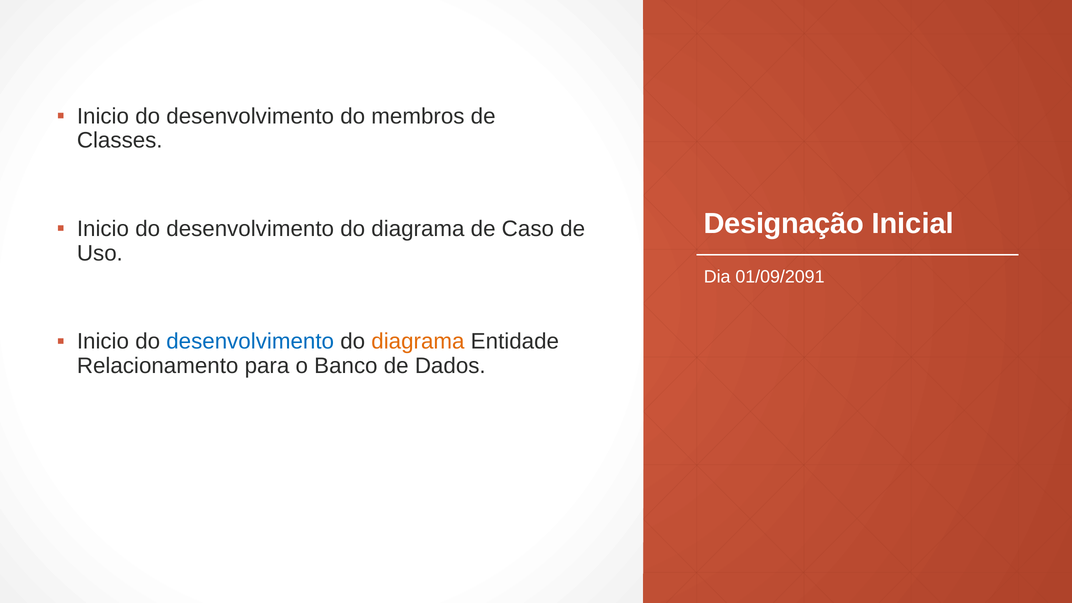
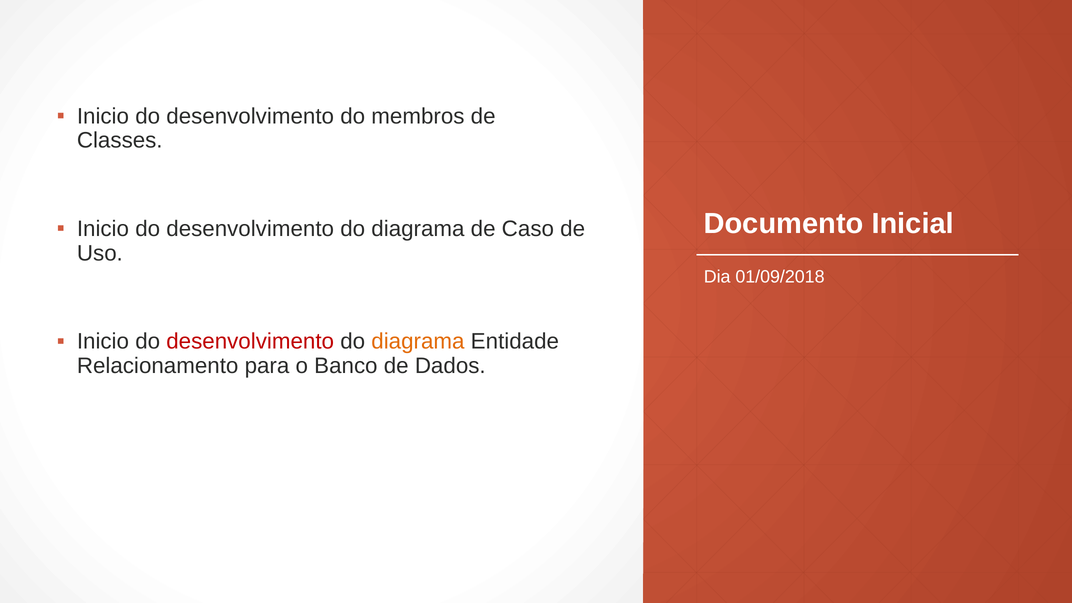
Designação: Designação -> Documento
01/09/2091: 01/09/2091 -> 01/09/2018
desenvolvimento at (250, 342) colour: blue -> red
